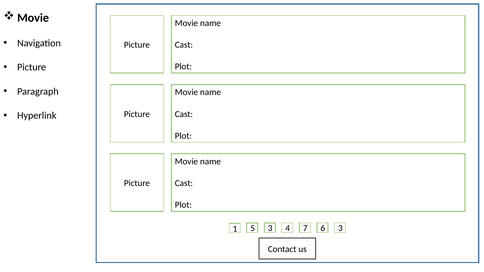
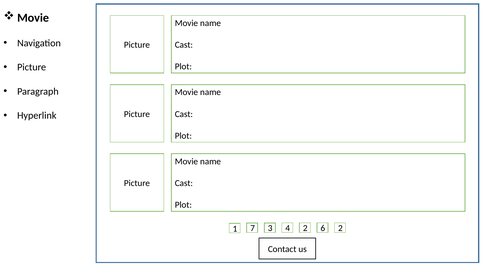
5: 5 -> 7
4 7: 7 -> 2
6 3: 3 -> 2
